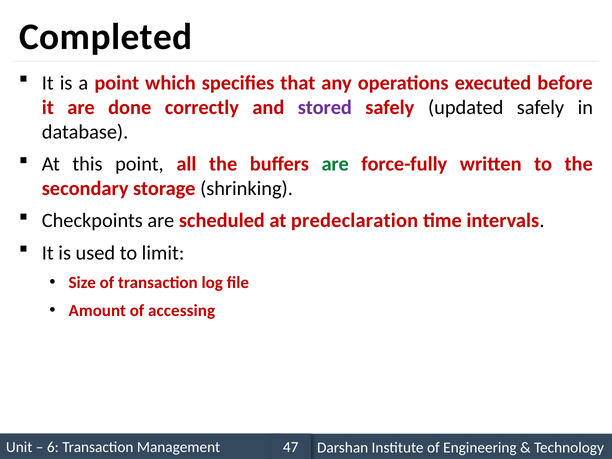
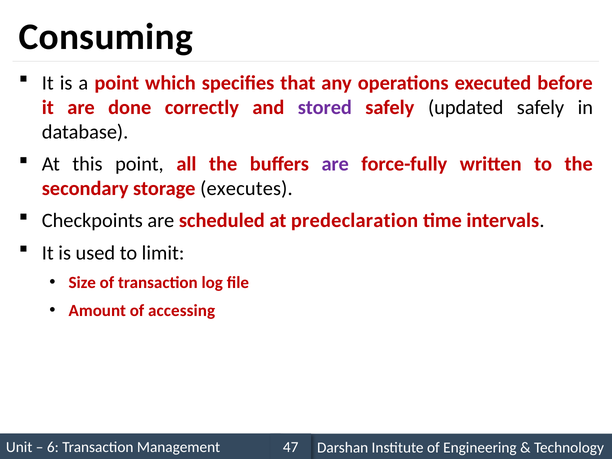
Completed: Completed -> Consuming
are at (335, 164) colour: green -> purple
shrinking: shrinking -> executes
